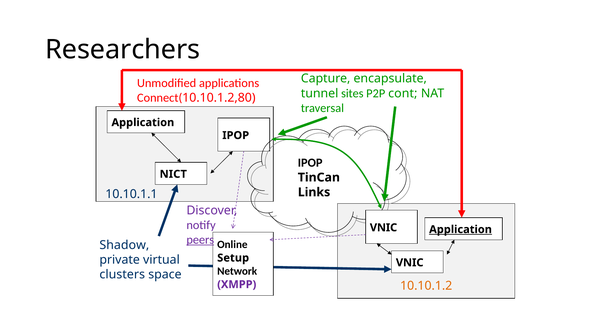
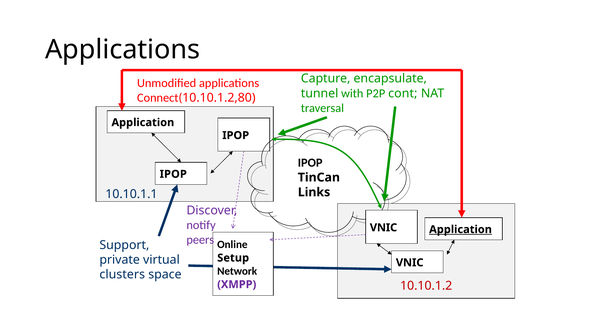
Researchers at (123, 50): Researchers -> Applications
sites: sites -> with
NICT at (173, 174): NICT -> IPOP
peers underline: present -> none
Shadow: Shadow -> Support
10.10.1.2 colour: orange -> red
